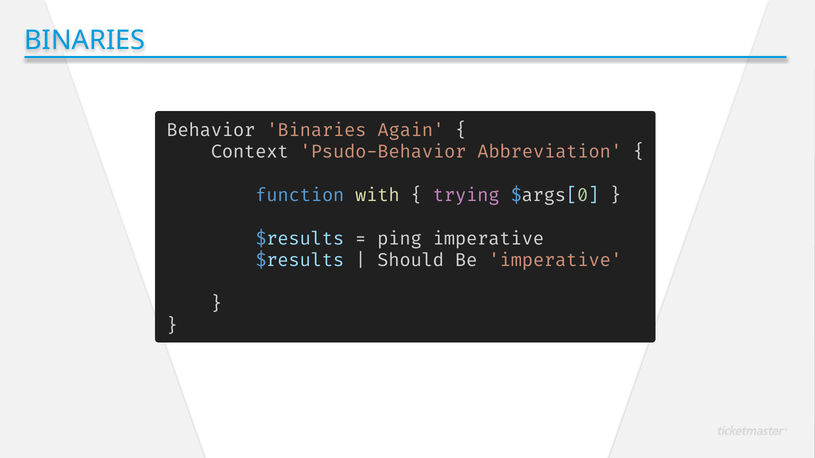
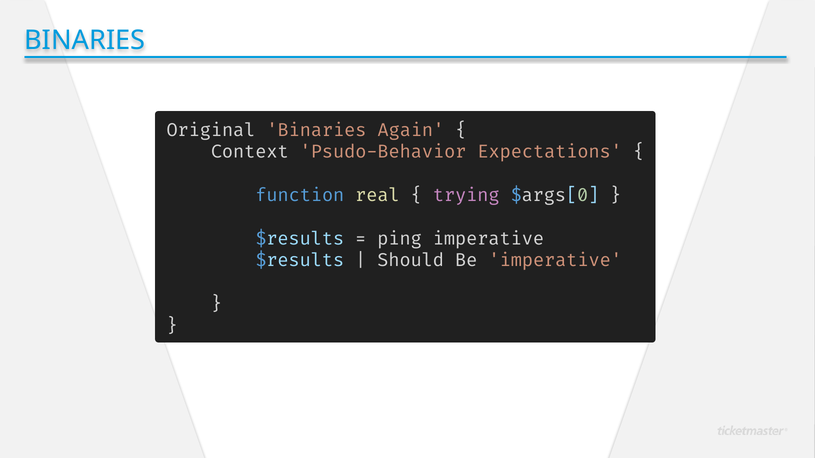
Behavior: Behavior -> Original
Abbreviation: Abbreviation -> Expectations
with: with -> real
